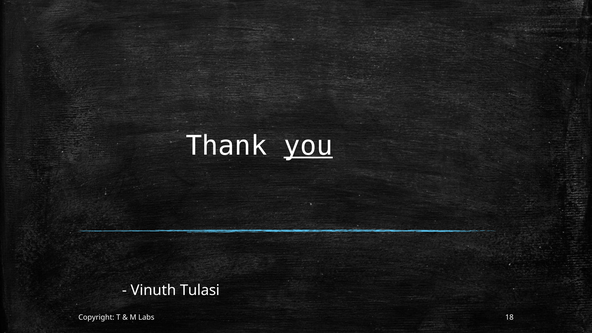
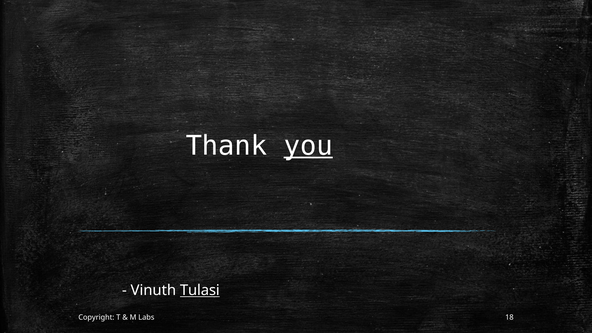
Tulasi underline: none -> present
